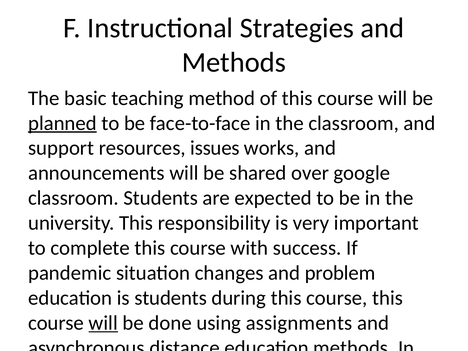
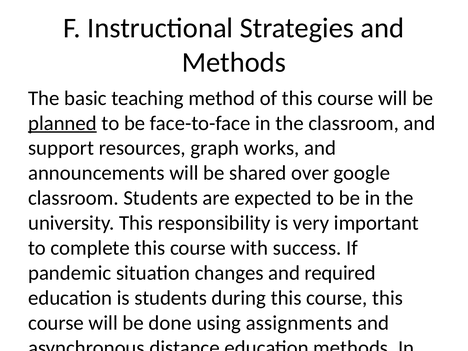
issues: issues -> graph
problem: problem -> required
will at (103, 323) underline: present -> none
